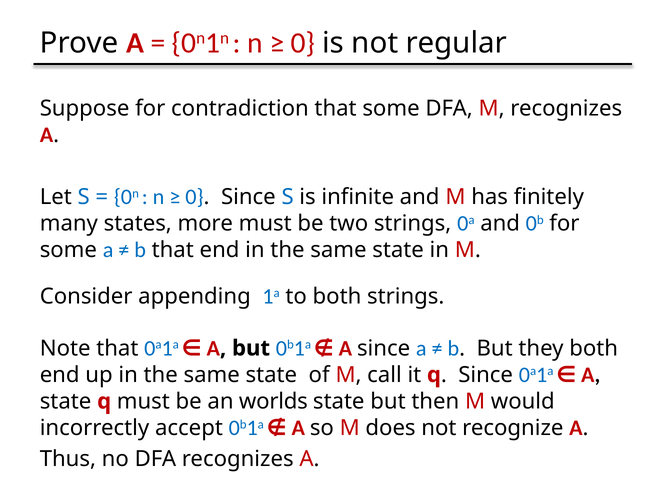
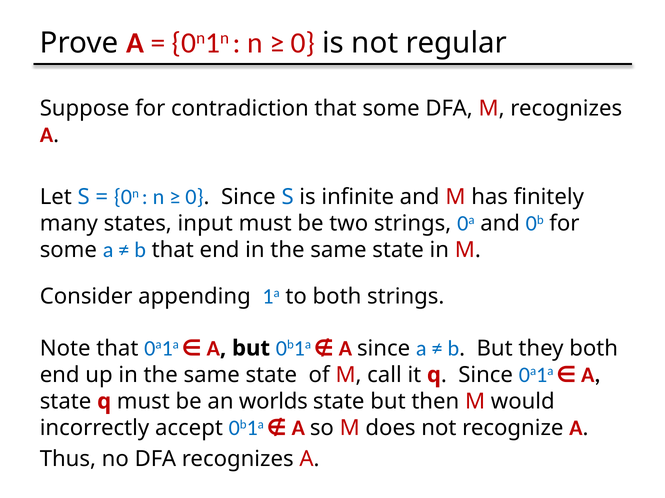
more: more -> input
